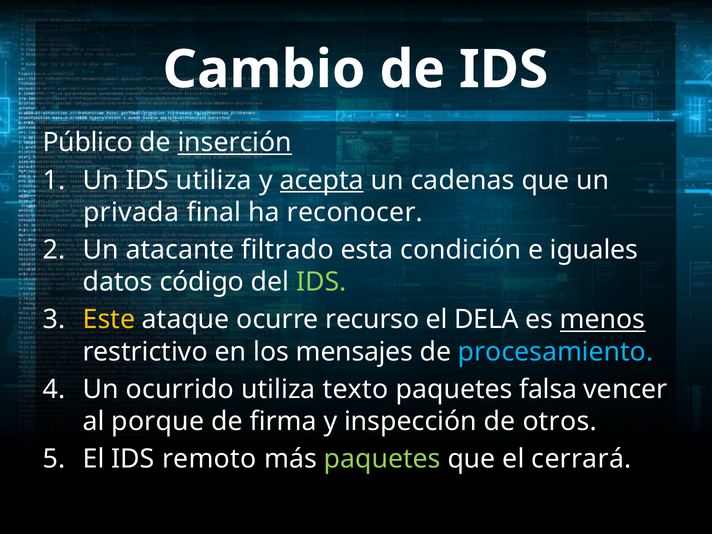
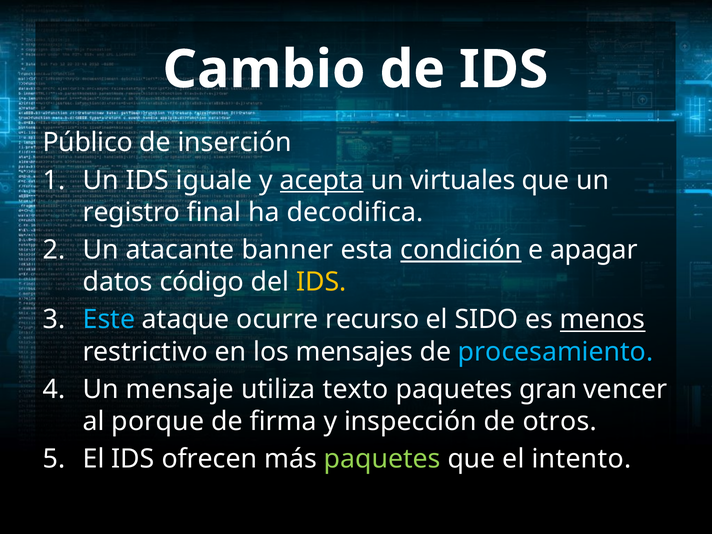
inserción underline: present -> none
IDS utiliza: utiliza -> iguale
cadenas: cadenas -> virtuales
privada: privada -> registro
reconocer: reconocer -> decodifica
filtrado: filtrado -> banner
condición underline: none -> present
iguales: iguales -> apagar
IDS at (321, 282) colour: light green -> yellow
Este colour: yellow -> light blue
DELA: DELA -> SIDO
ocurrido: ocurrido -> mensaje
falsa: falsa -> gran
remoto: remoto -> ofrecen
cerrará: cerrará -> intento
